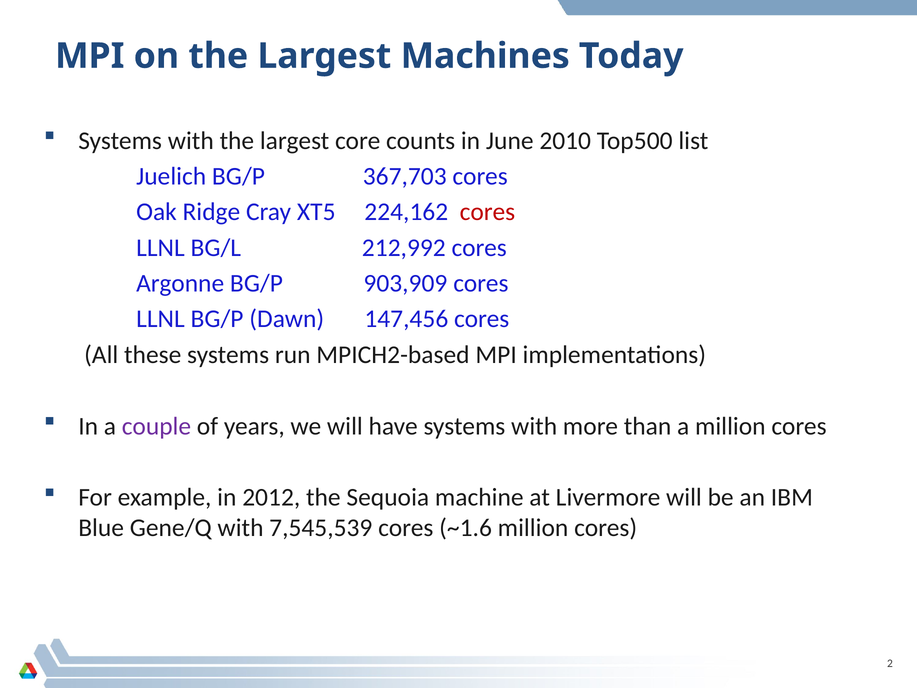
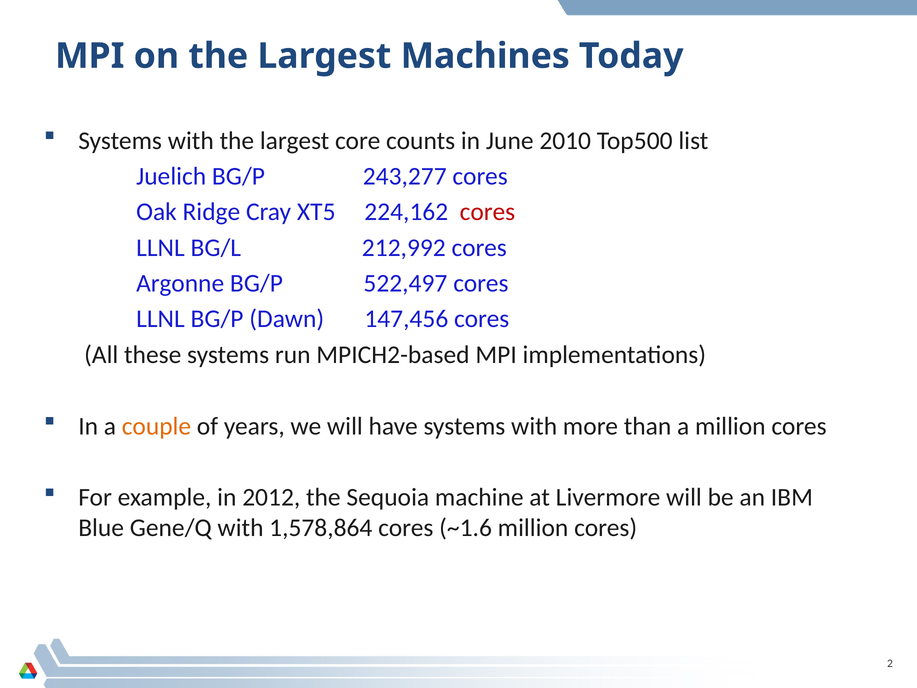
367,703: 367,703 -> 243,277
903,909: 903,909 -> 522,497
couple colour: purple -> orange
7,545,539: 7,545,539 -> 1,578,864
